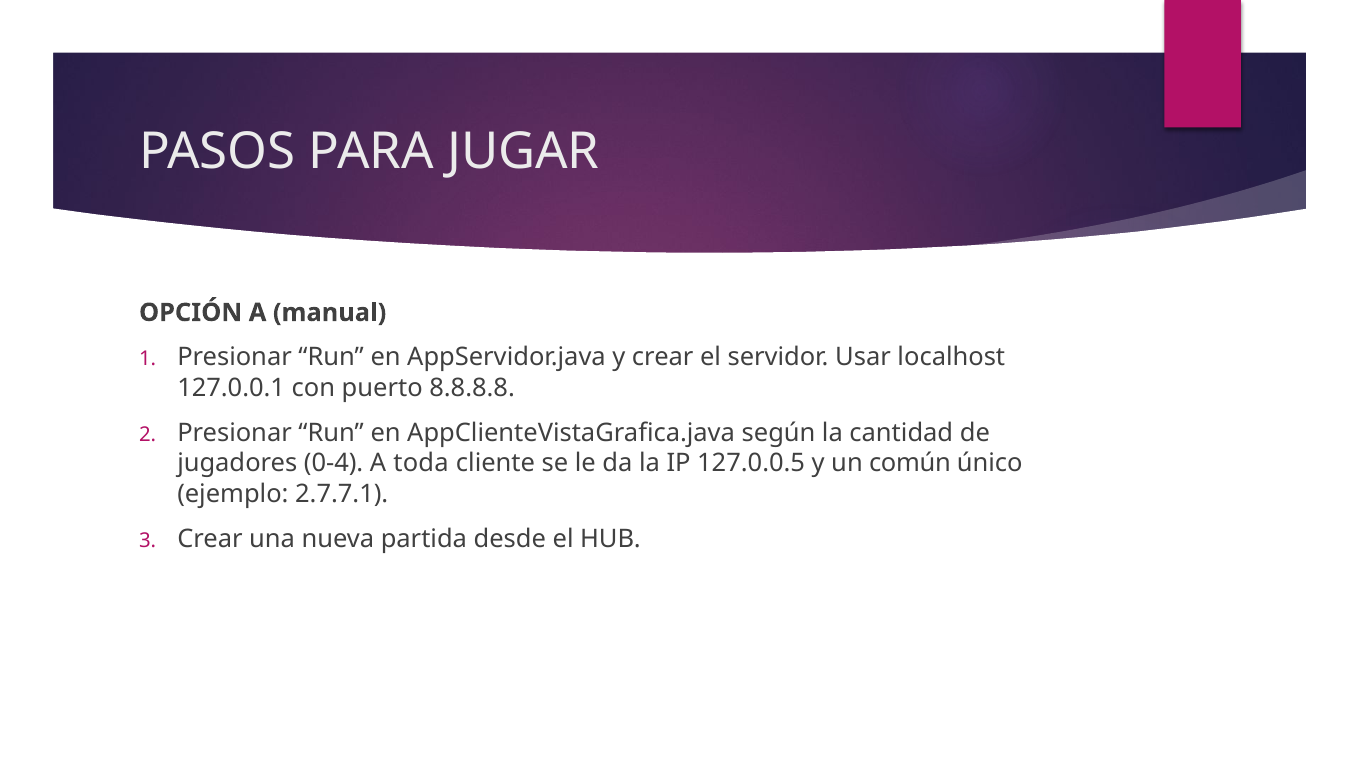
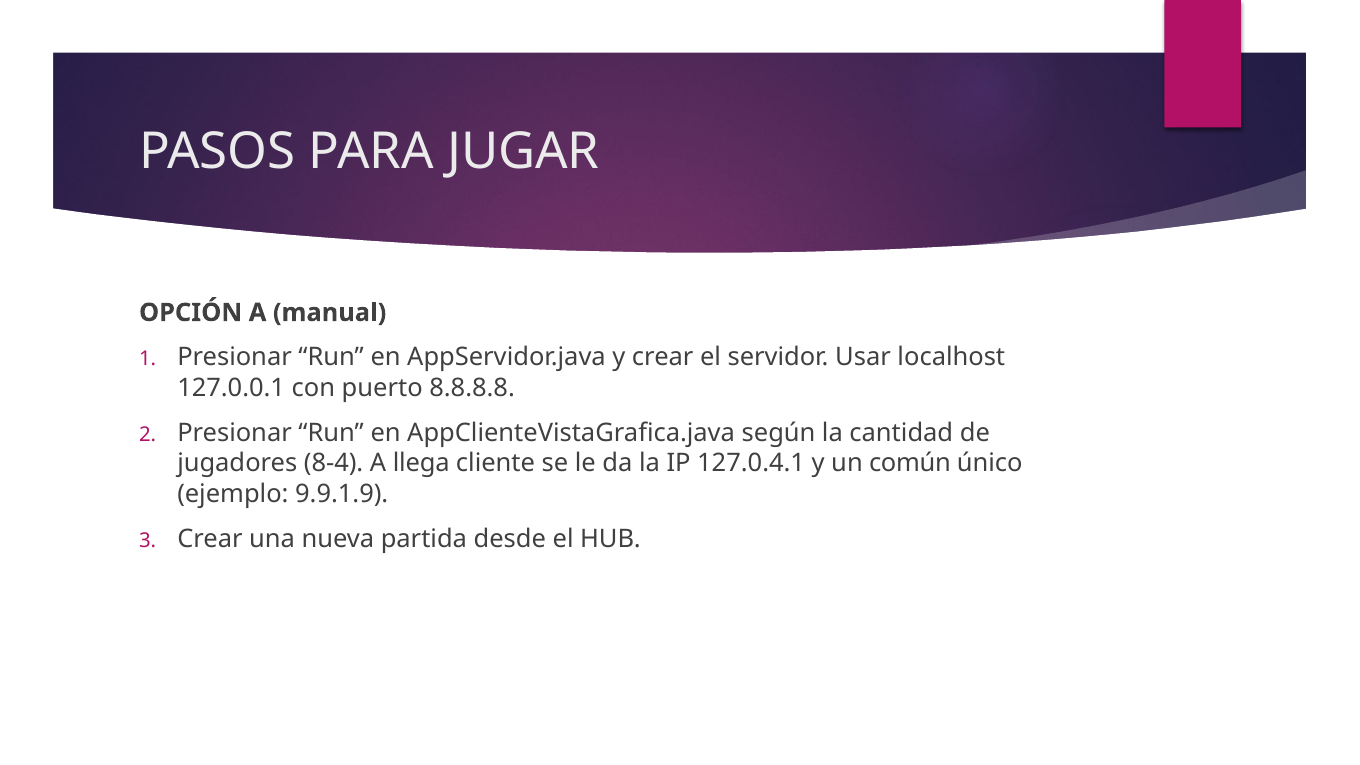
0-4: 0-4 -> 8-4
toda: toda -> llega
127.0.0.5: 127.0.0.5 -> 127.0.4.1
2.7.7.1: 2.7.7.1 -> 9.9.1.9
